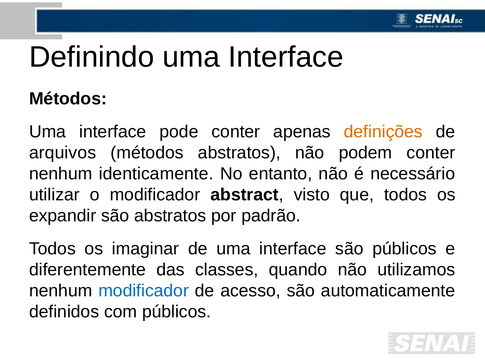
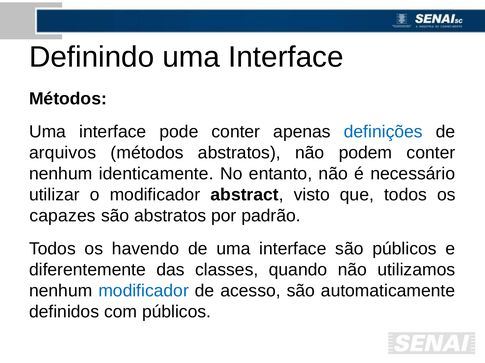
definições colour: orange -> blue
expandir: expandir -> capazes
imaginar: imaginar -> havendo
